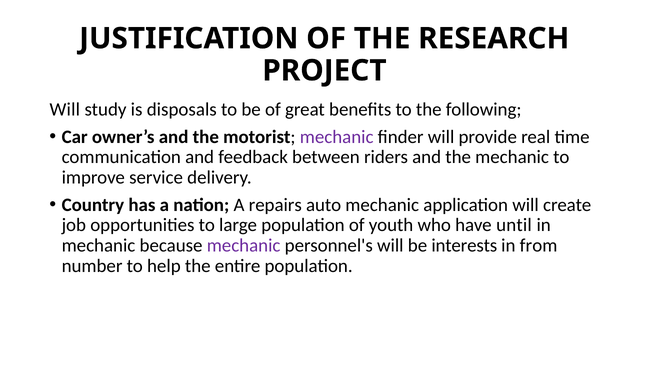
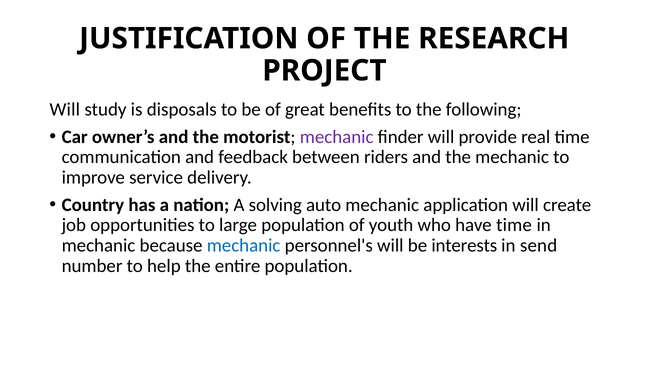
repairs: repairs -> solving
have until: until -> time
mechanic at (244, 246) colour: purple -> blue
from: from -> send
